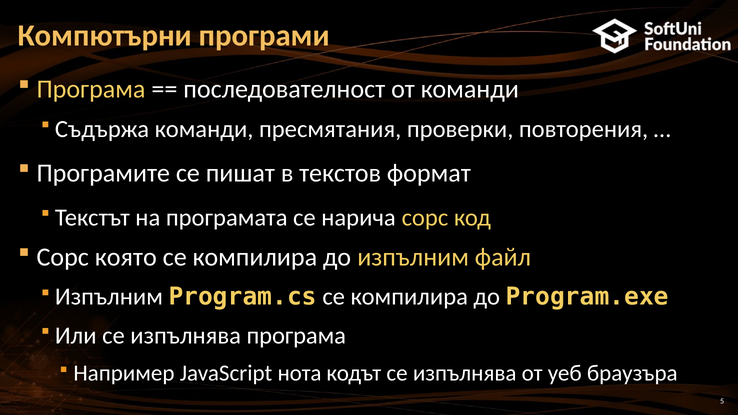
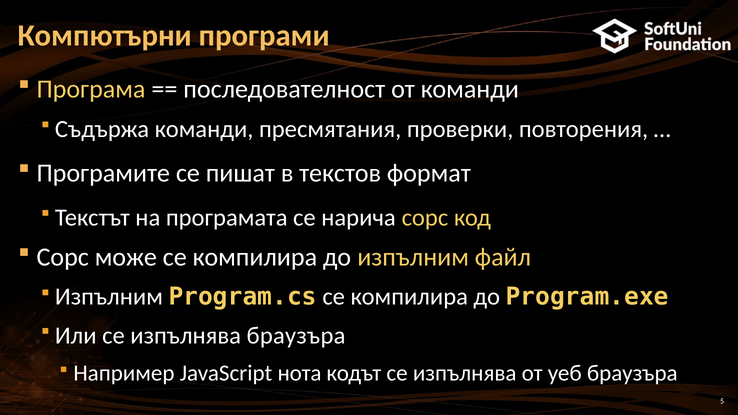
която: която -> може
изпълнява програма: програма -> браузъра
